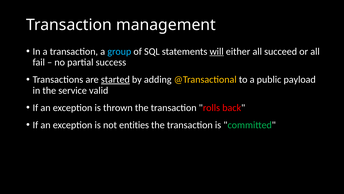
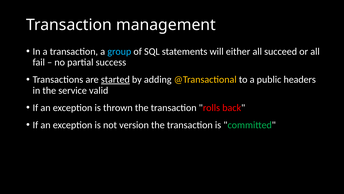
will underline: present -> none
payload: payload -> headers
entities: entities -> version
